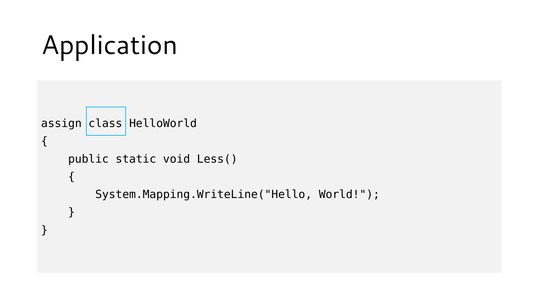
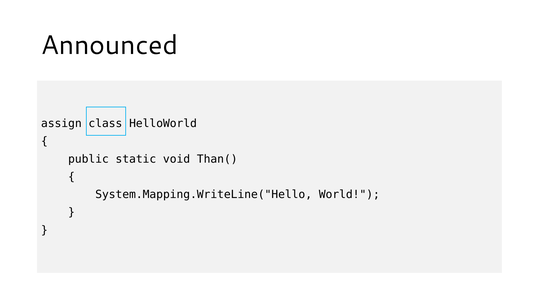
Application: Application -> Announced
Less(: Less( -> Than(
